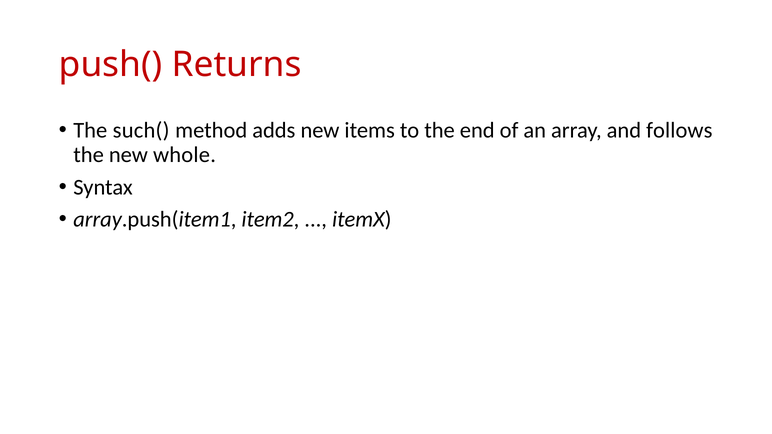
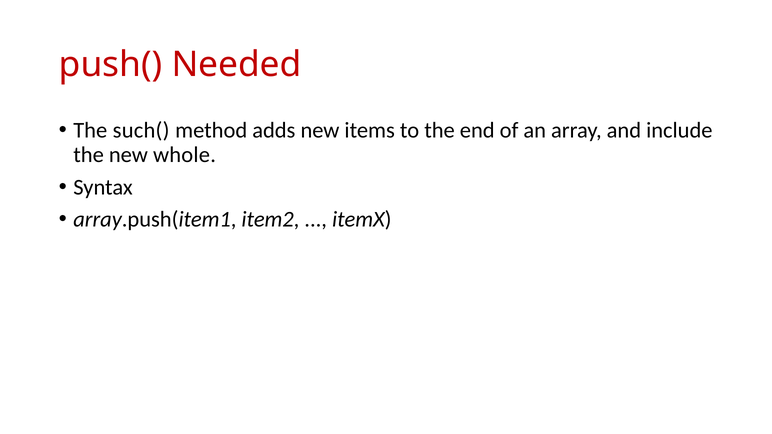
Returns: Returns -> Needed
follows: follows -> include
